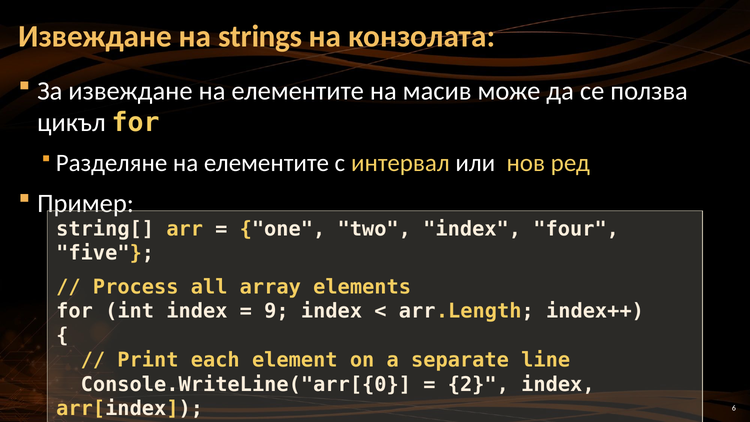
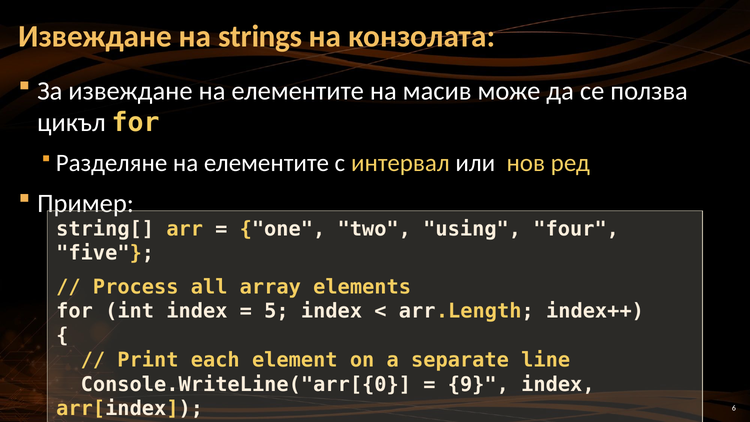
two index: index -> using
9: 9 -> 5
2: 2 -> 9
